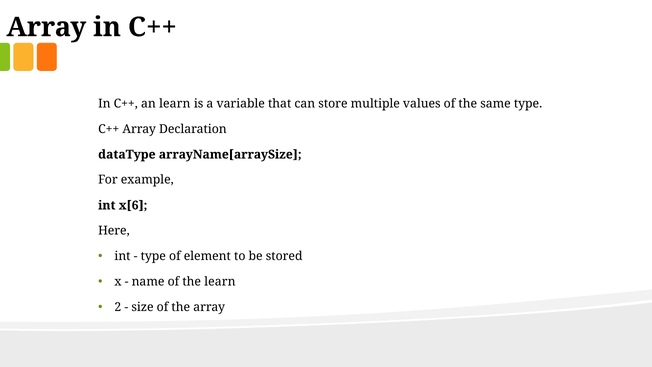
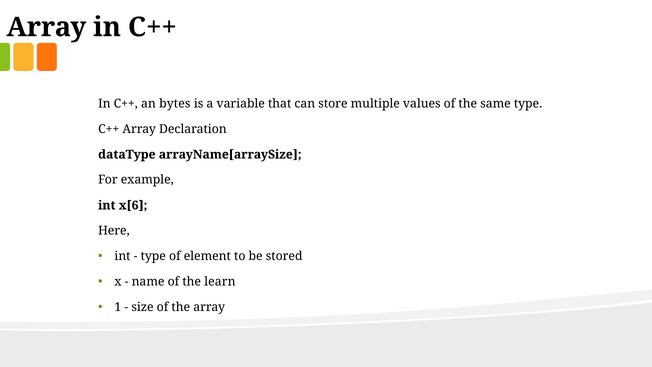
an learn: learn -> bytes
2: 2 -> 1
